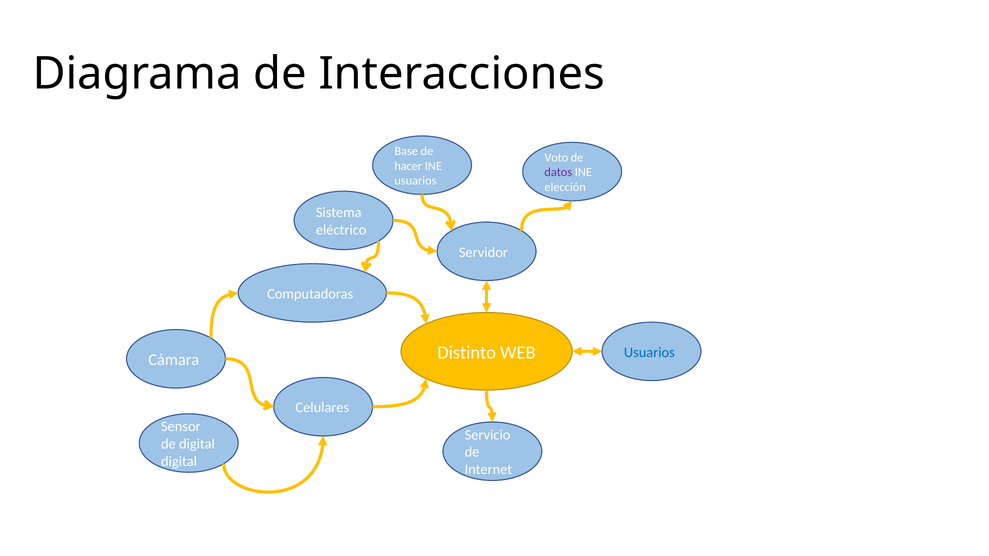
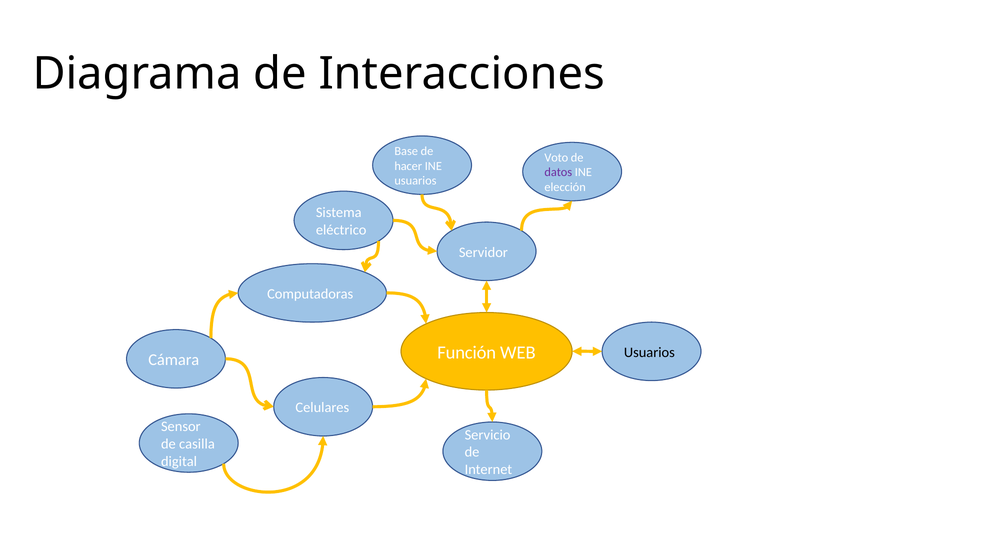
Distinto: Distinto -> Función
Usuarios at (649, 353) colour: blue -> black
de digital: digital -> casilla
